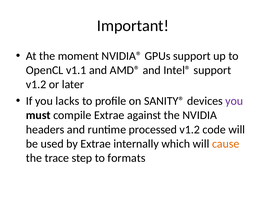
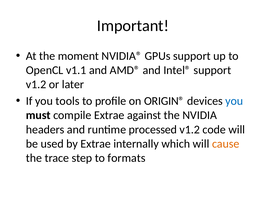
lacks: lacks -> tools
SANITY®: SANITY® -> ORIGIN®
you at (234, 101) colour: purple -> blue
